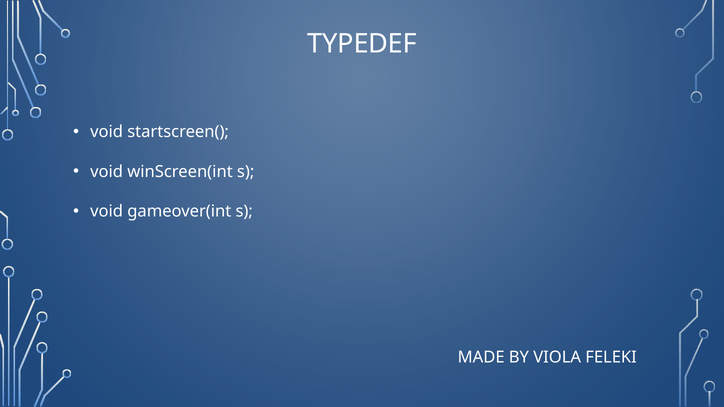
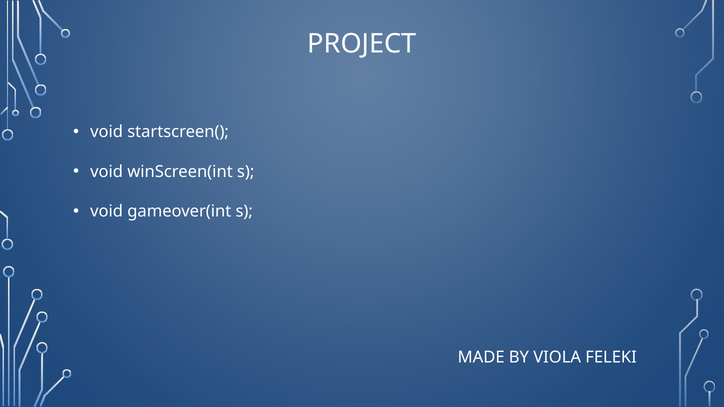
TYPEDEF: TYPEDEF -> PROJECT
